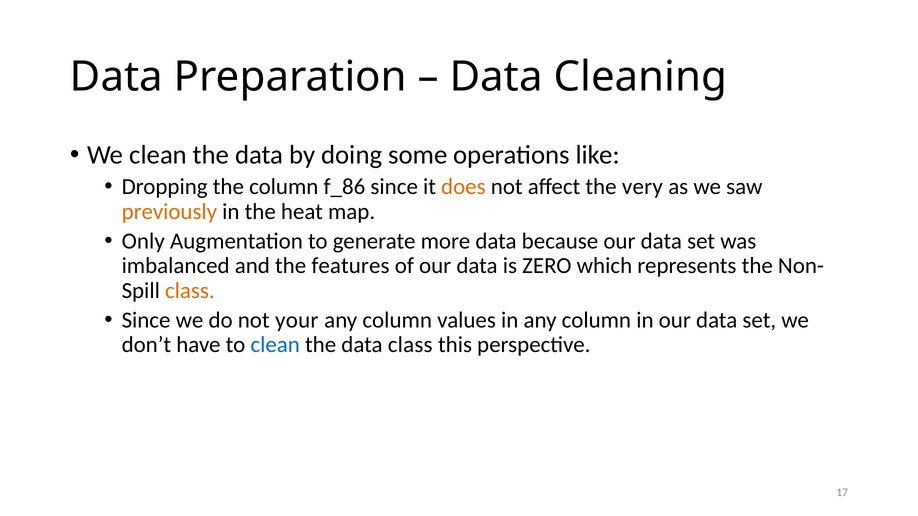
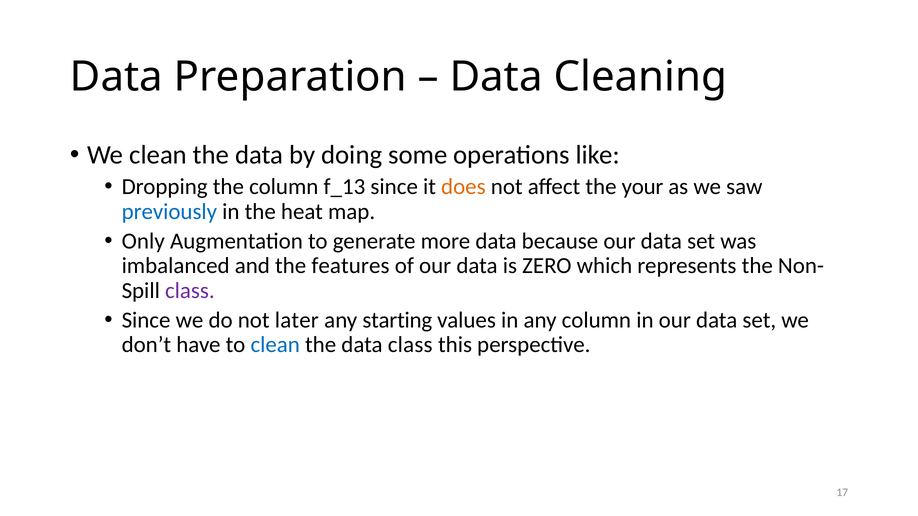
f_86: f_86 -> f_13
very: very -> your
previously colour: orange -> blue
class at (190, 291) colour: orange -> purple
your: your -> later
column at (397, 320): column -> starting
